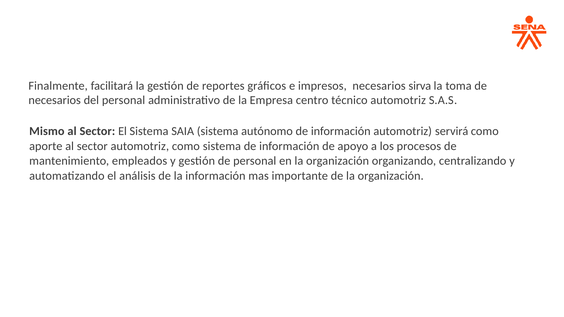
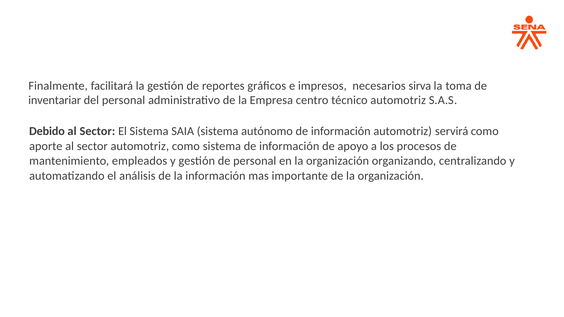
necesarios at (55, 100): necesarios -> inventariar
Mismo: Mismo -> Debido
